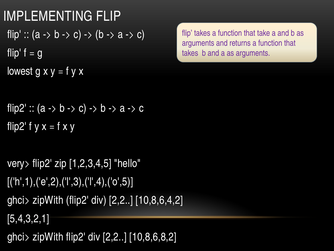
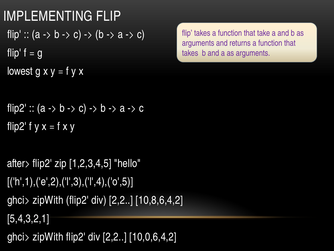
very>: very> -> after>
10,8,6,8,2: 10,8,6,8,2 -> 10,0,6,4,2
